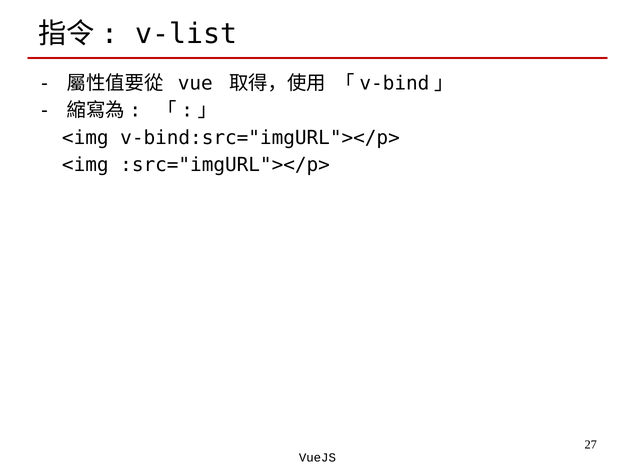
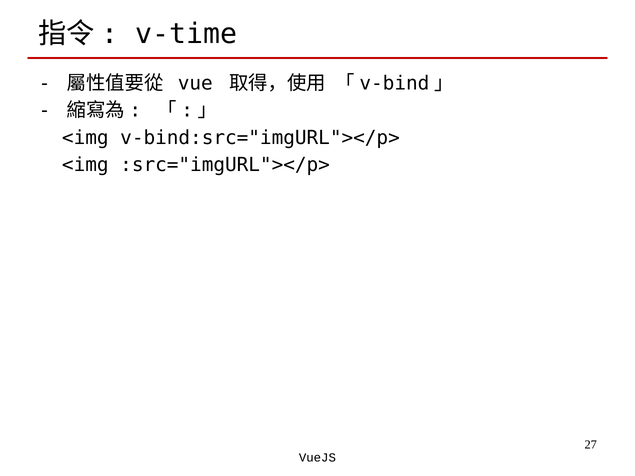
v-list: v-list -> v-time
